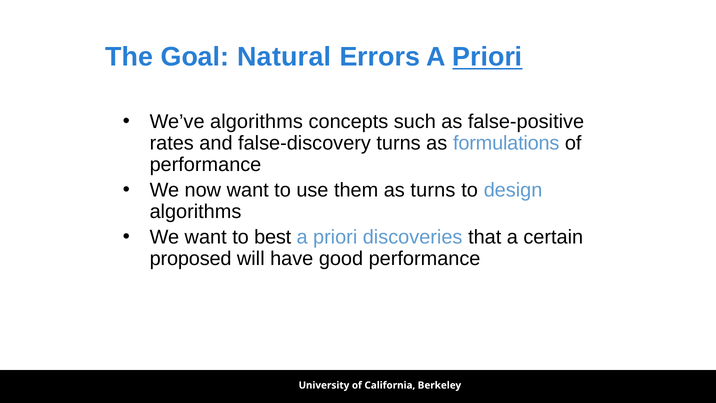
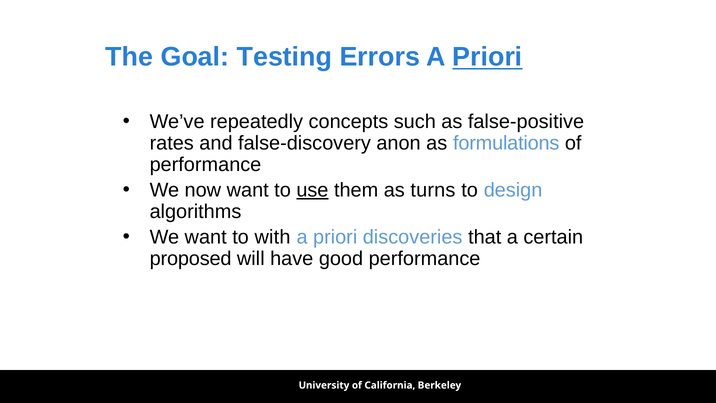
Natural: Natural -> Testing
We’ve algorithms: algorithms -> repeatedly
false-discovery turns: turns -> anon
use underline: none -> present
best: best -> with
